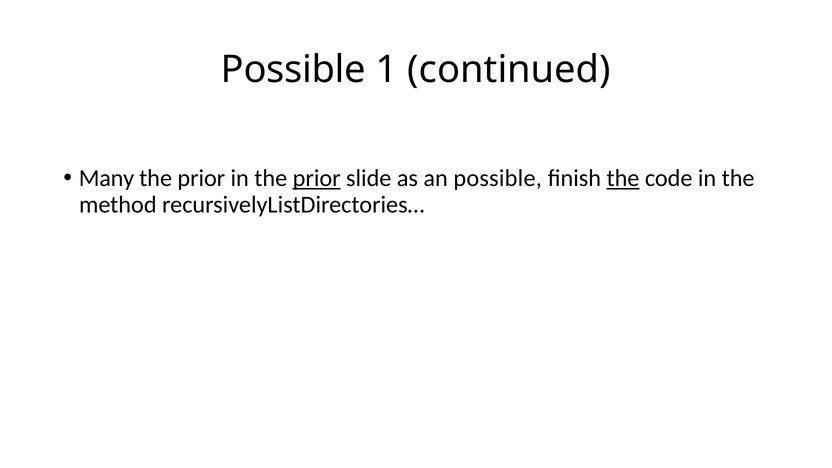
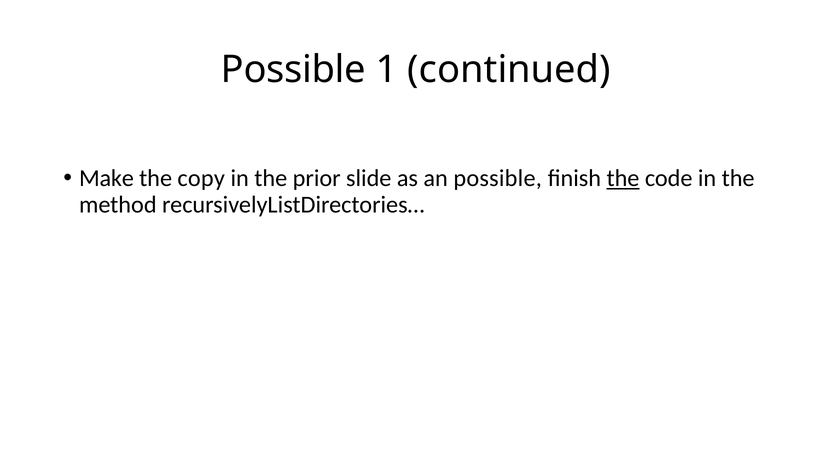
Many: Many -> Make
prior at (201, 178): prior -> copy
prior at (317, 178) underline: present -> none
